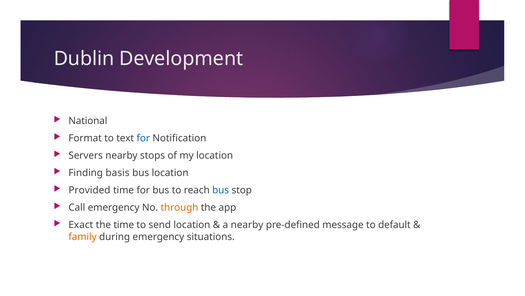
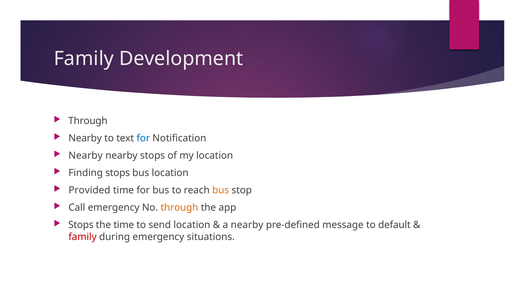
Dublin at (84, 59): Dublin -> Family
National at (88, 121): National -> Through
Format at (85, 138): Format -> Nearby
Servers at (86, 155): Servers -> Nearby
Finding basis: basis -> stops
bus at (221, 190) colour: blue -> orange
Exact at (81, 224): Exact -> Stops
family at (83, 236) colour: orange -> red
